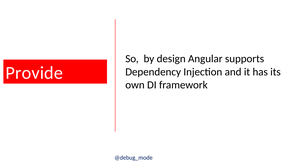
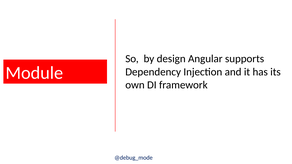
Provide: Provide -> Module
